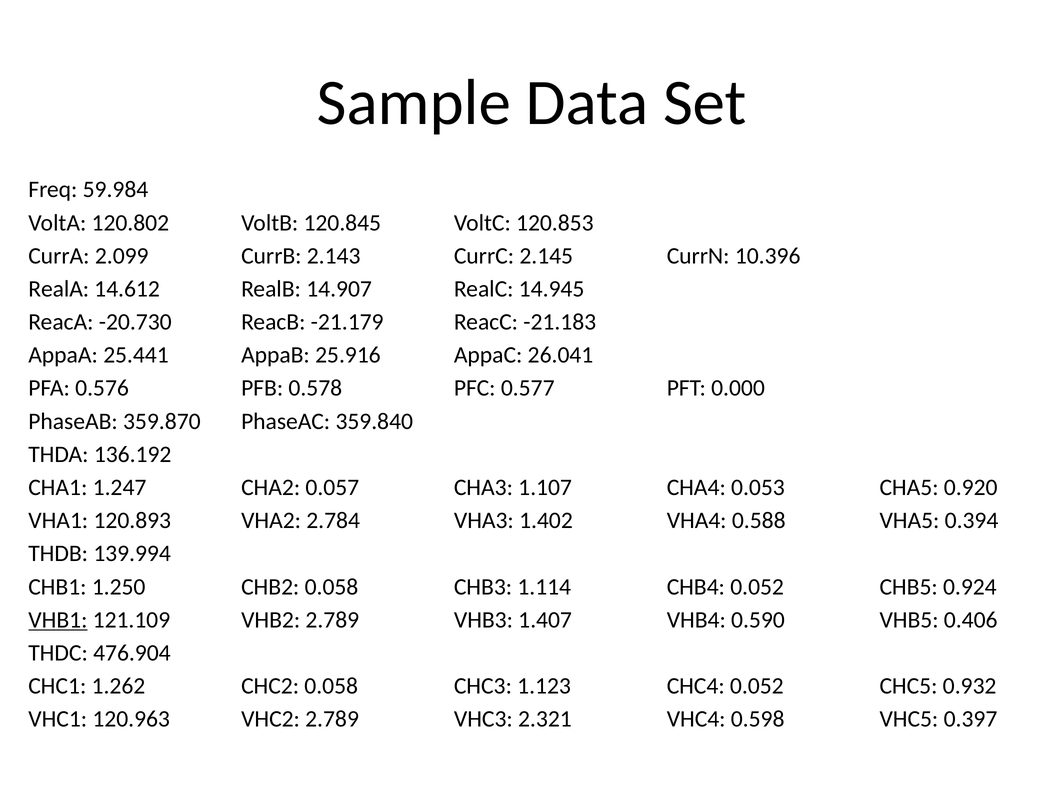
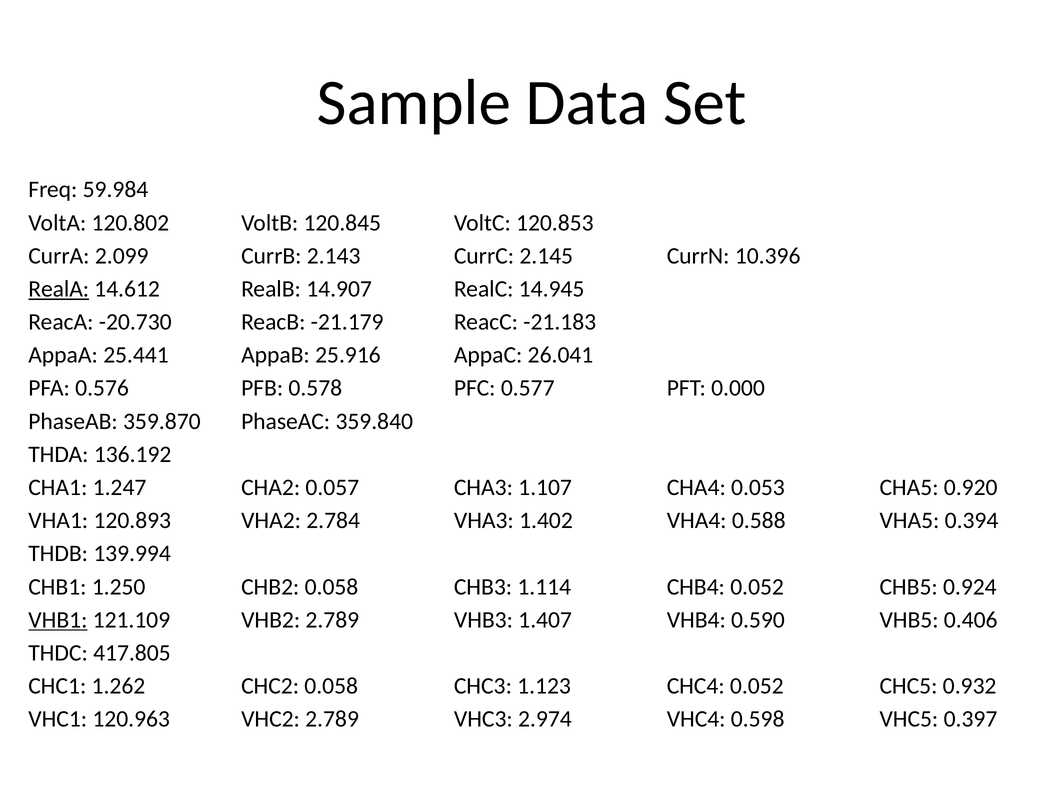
RealA underline: none -> present
476.904: 476.904 -> 417.805
2.321: 2.321 -> 2.974
